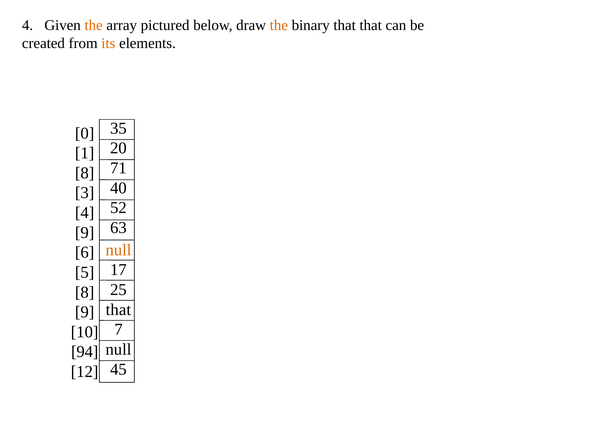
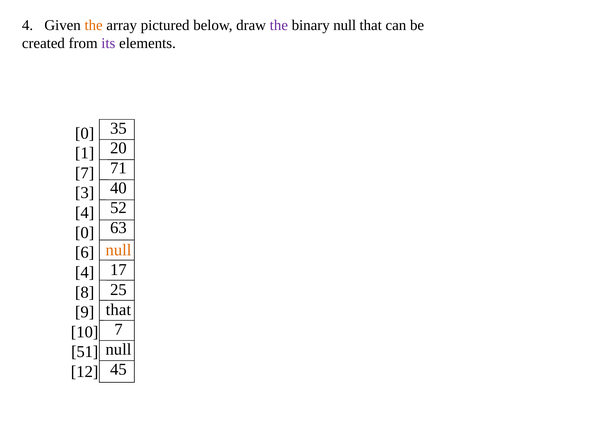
the at (279, 25) colour: orange -> purple
binary that: that -> null
its colour: orange -> purple
8 at (85, 173): 8 -> 7
9 at (85, 233): 9 -> 0
5 at (85, 273): 5 -> 4
94: 94 -> 51
